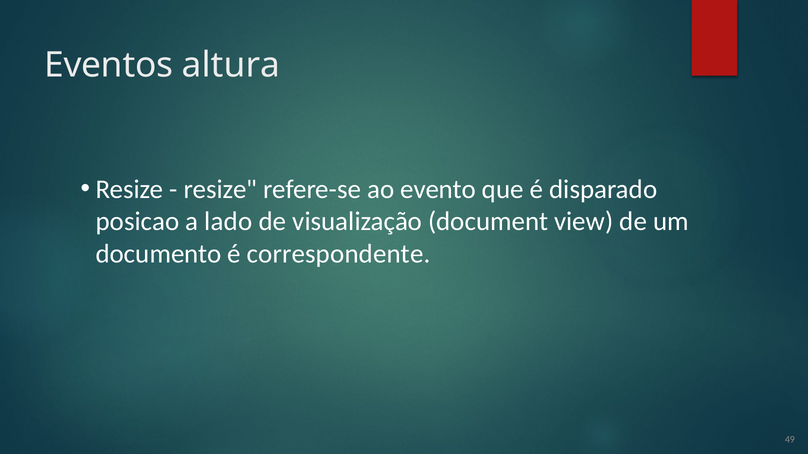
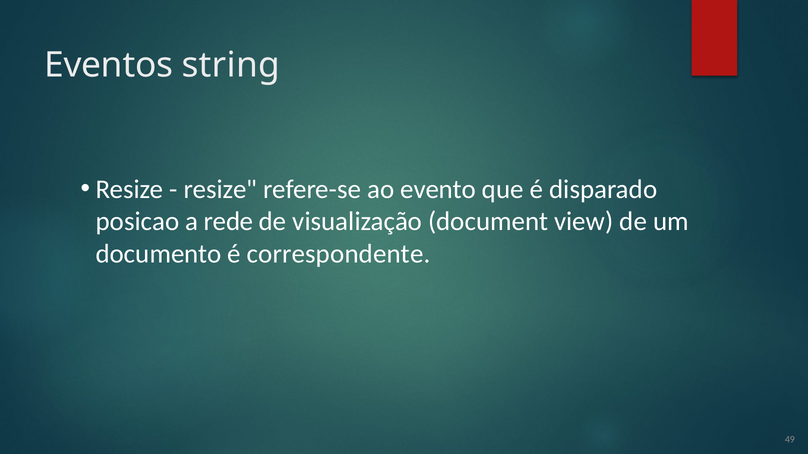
altura: altura -> string
lado: lado -> rede
